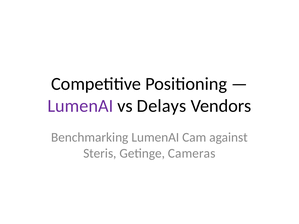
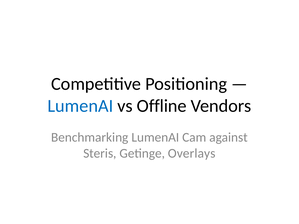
LumenAI at (80, 106) colour: purple -> blue
Delays: Delays -> Offline
Cameras: Cameras -> Overlays
